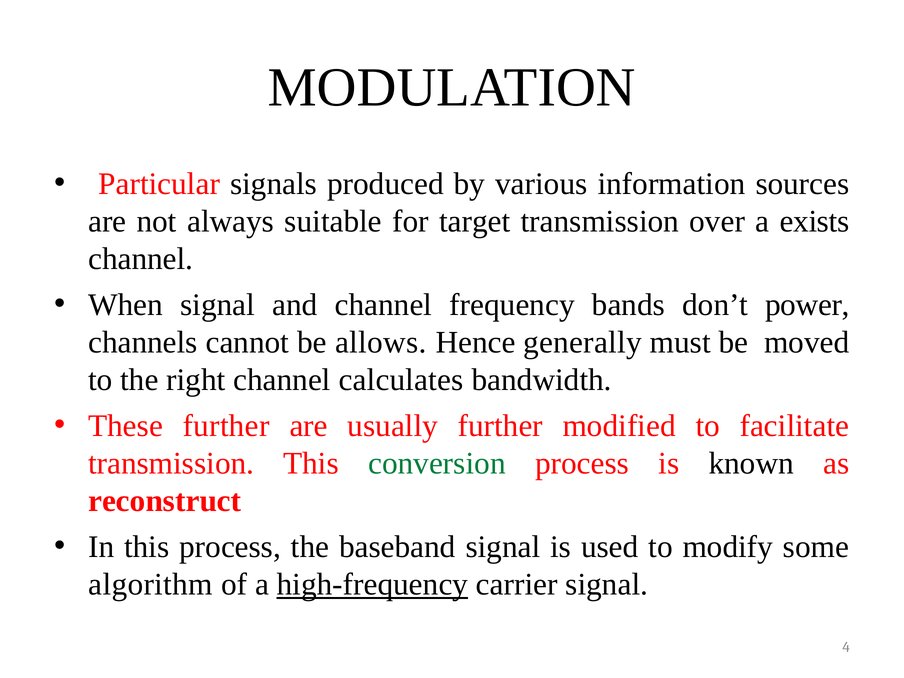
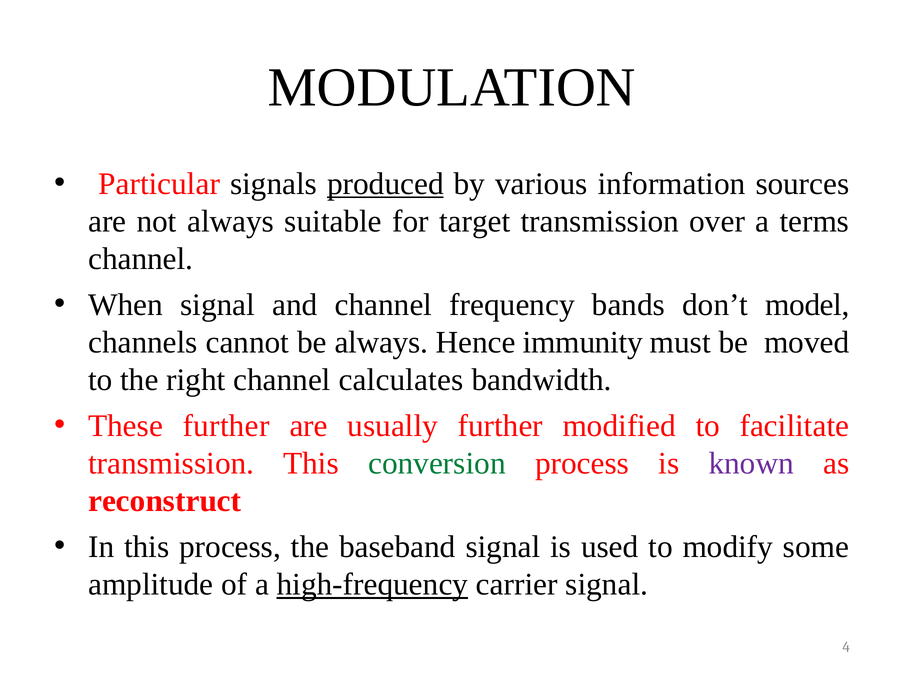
produced underline: none -> present
exists: exists -> terms
power: power -> model
be allows: allows -> always
generally: generally -> immunity
known colour: black -> purple
algorithm: algorithm -> amplitude
